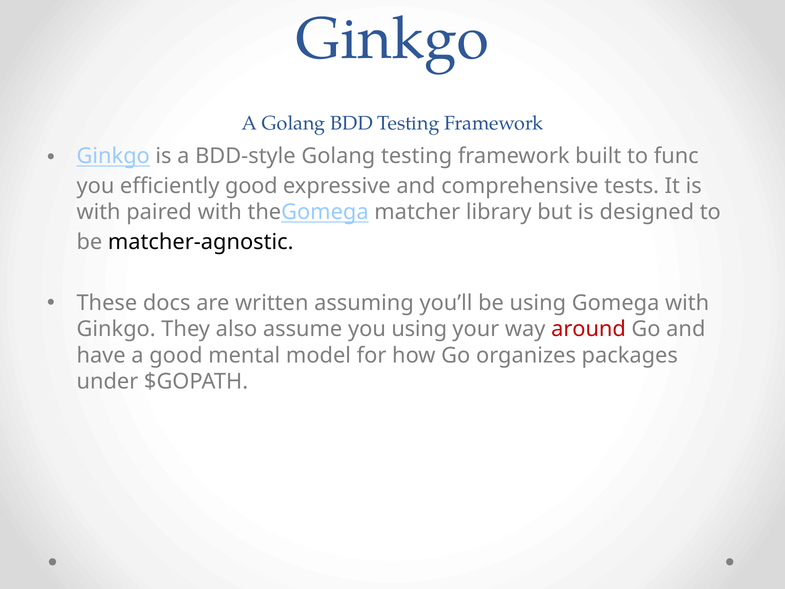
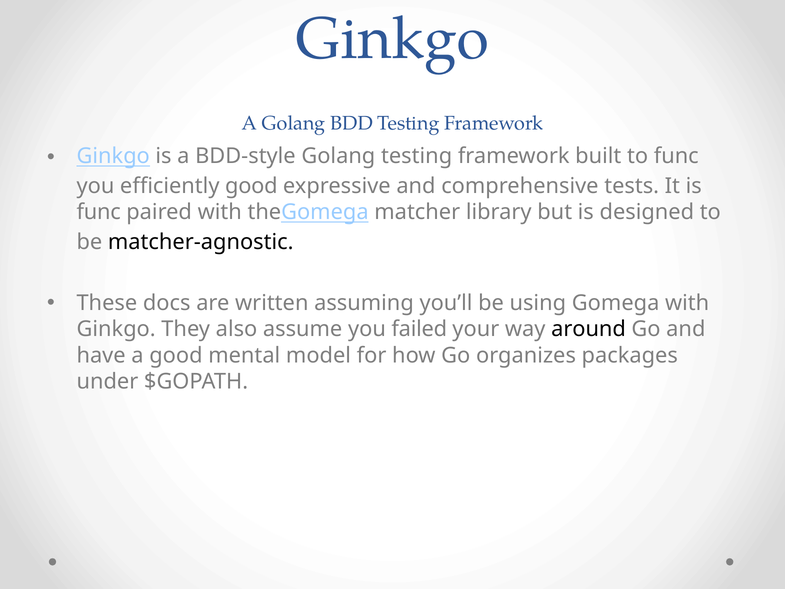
with at (99, 212): with -> func
you using: using -> failed
around colour: red -> black
